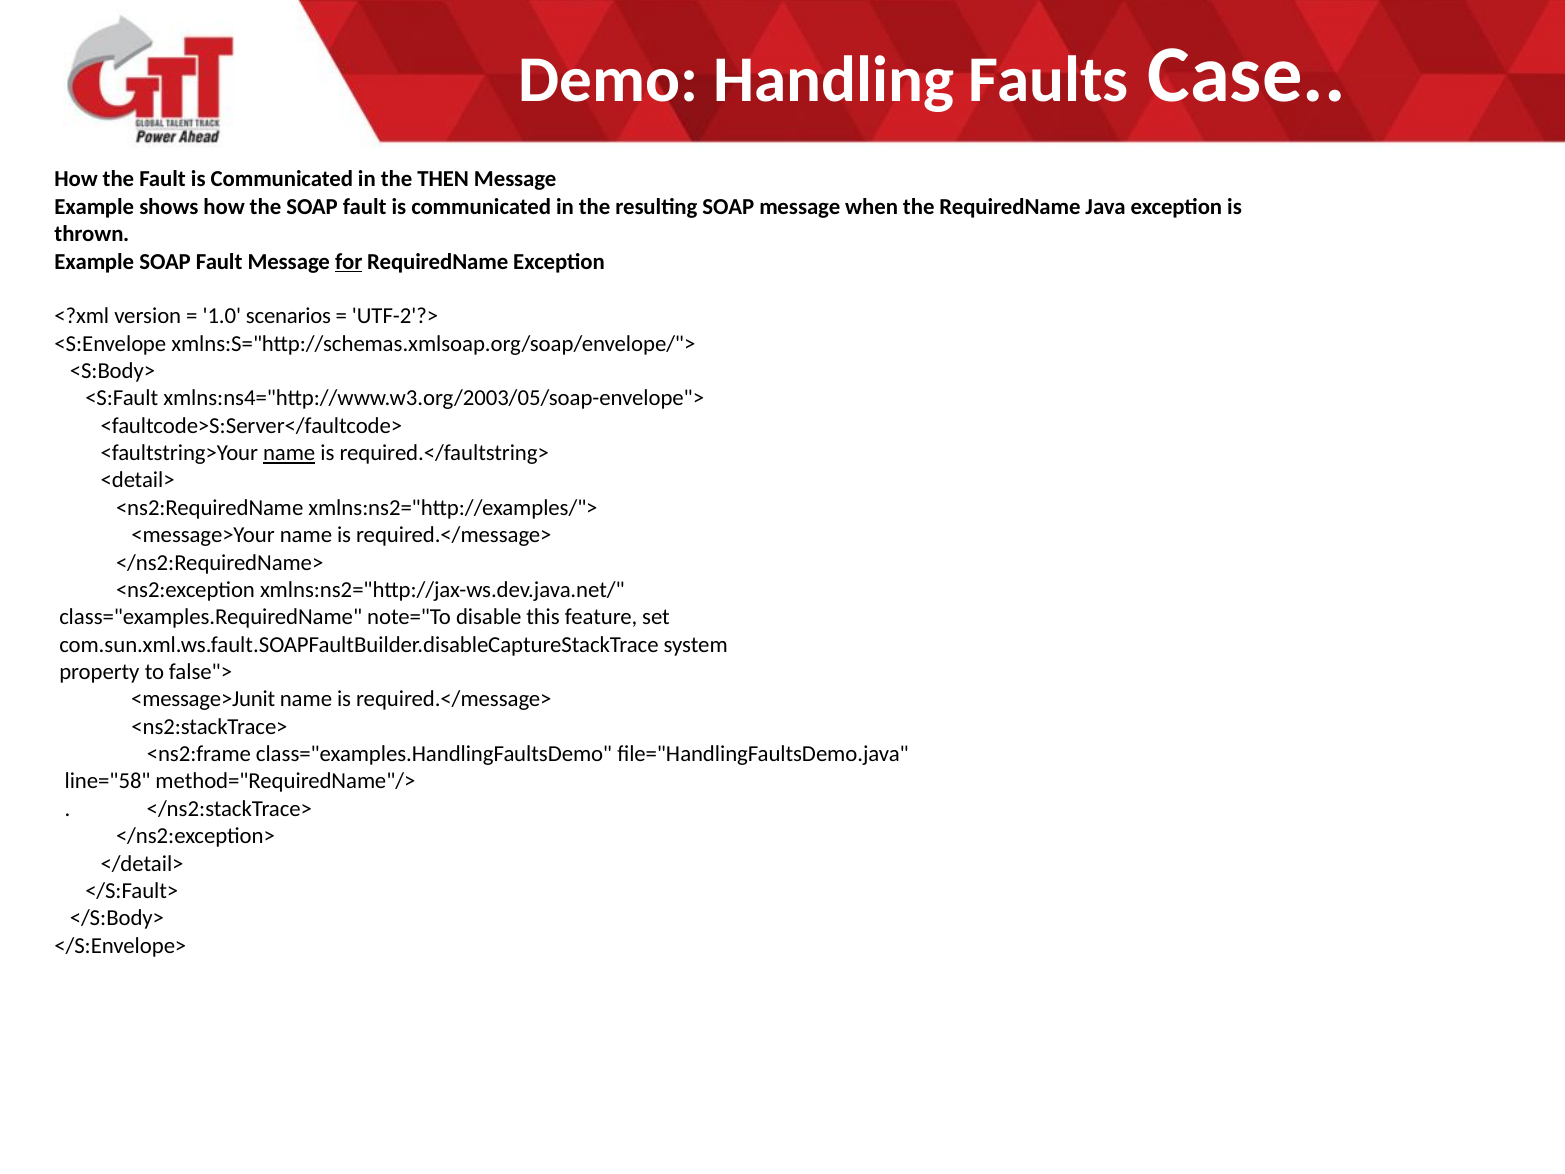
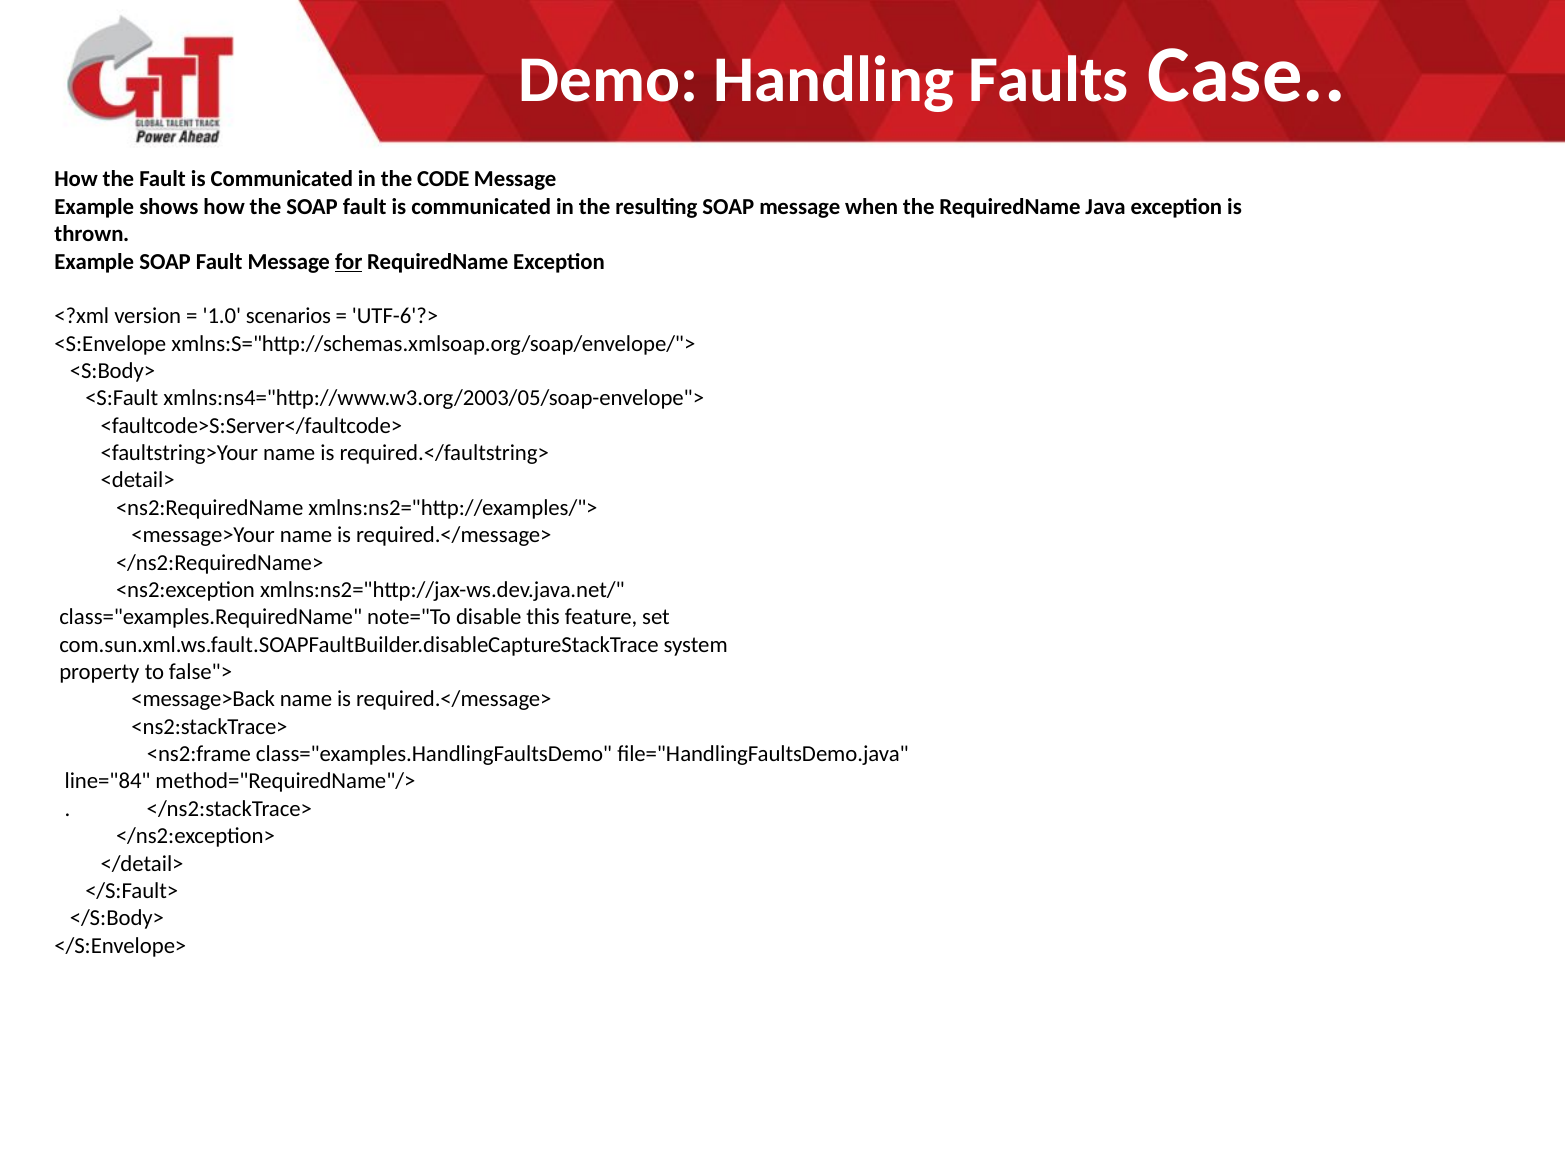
THEN: THEN -> CODE
UTF-2'?>: UTF-2'?> -> UTF-6'?>
name at (289, 453) underline: present -> none
<message>Junit: <message>Junit -> <message>Back
line="58: line="58 -> line="84
